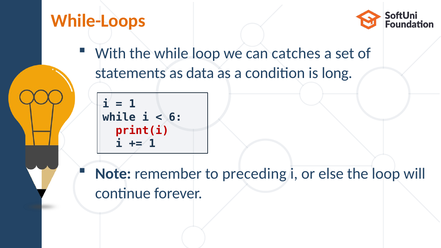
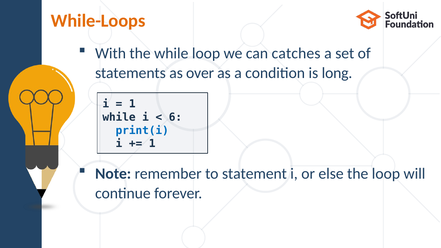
data: data -> over
print(i colour: red -> blue
preceding: preceding -> statement
